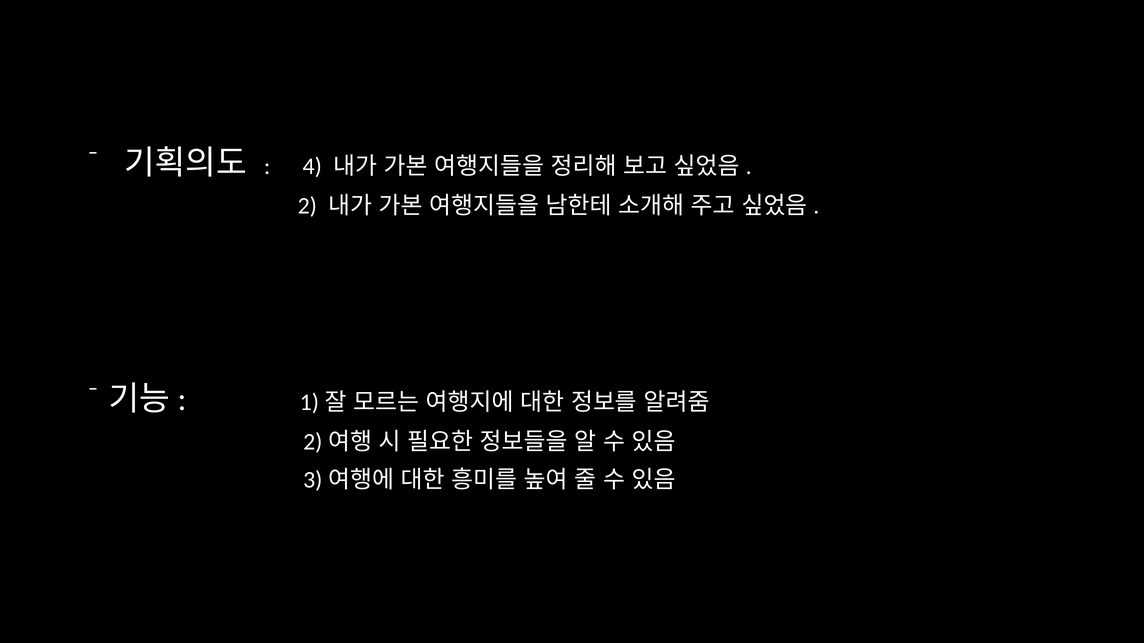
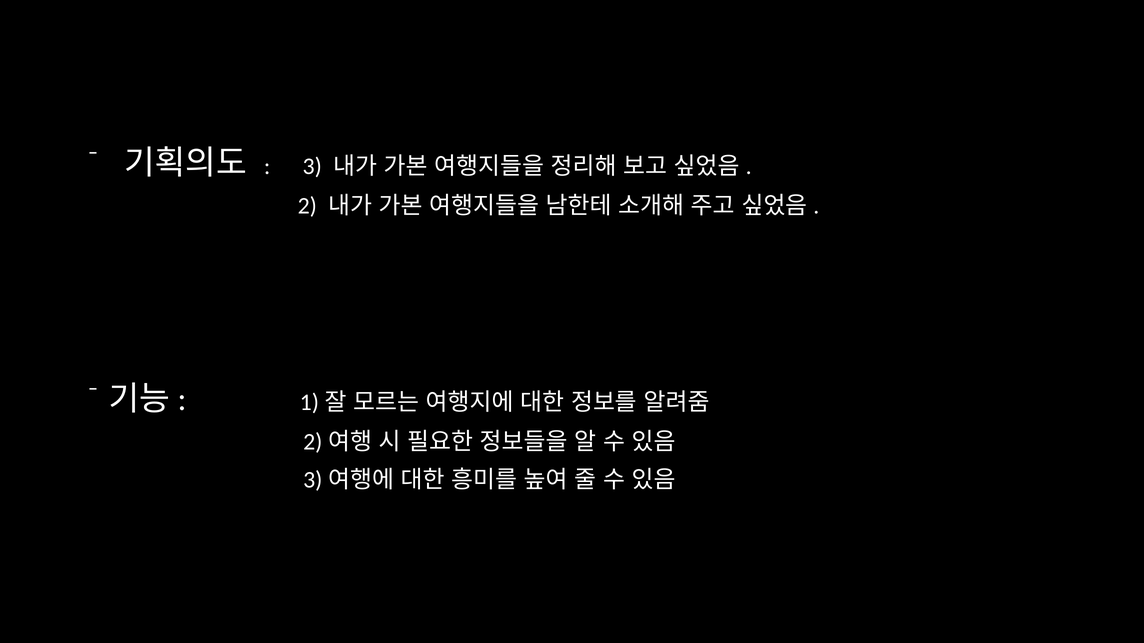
4: 4 -> 3
